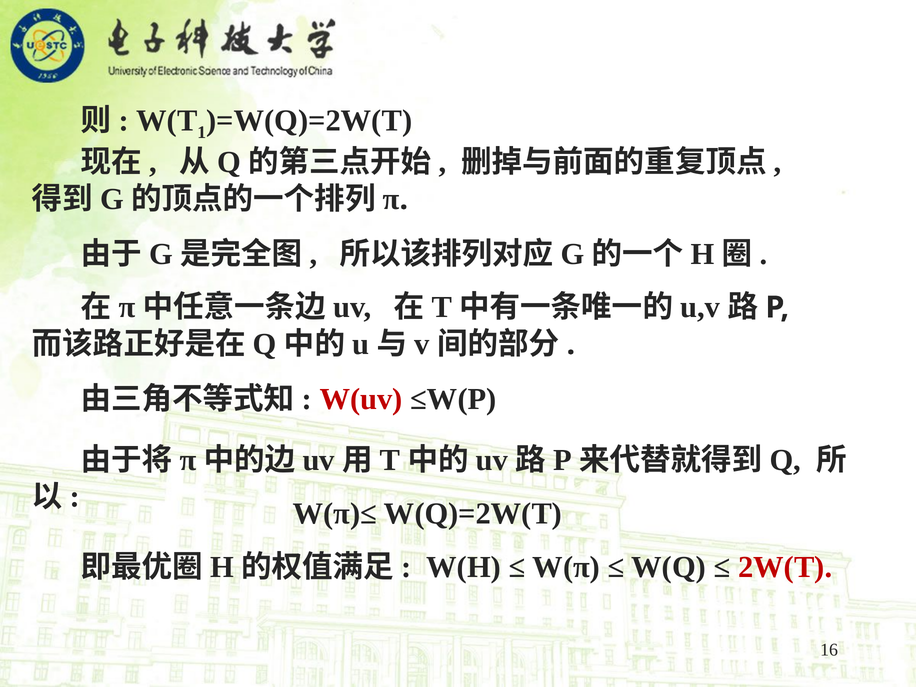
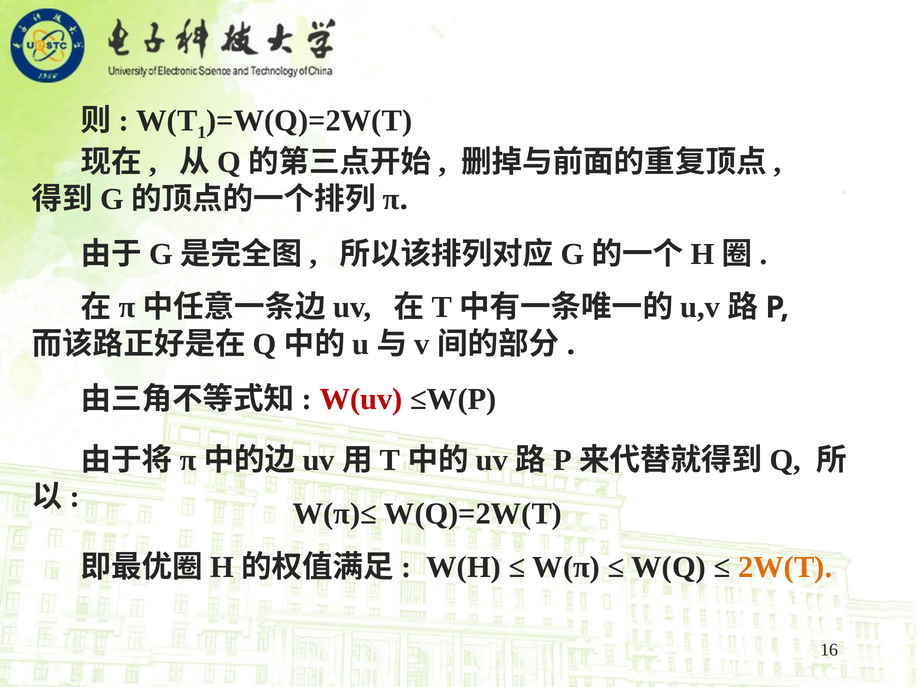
2W(T colour: red -> orange
